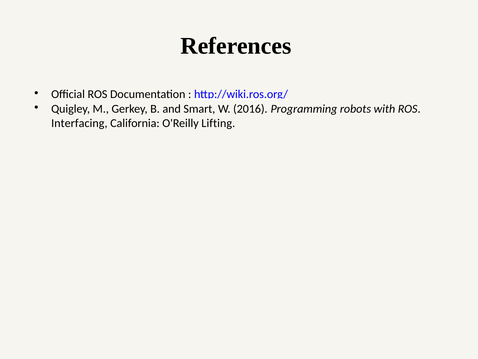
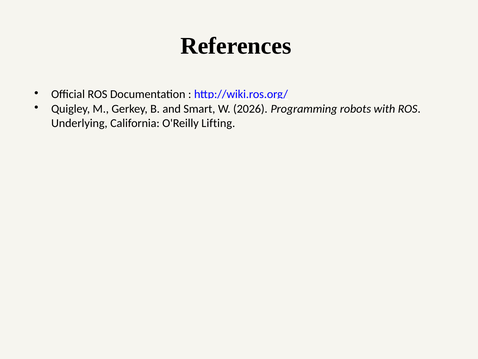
2016: 2016 -> 2026
Interfacing: Interfacing -> Underlying
